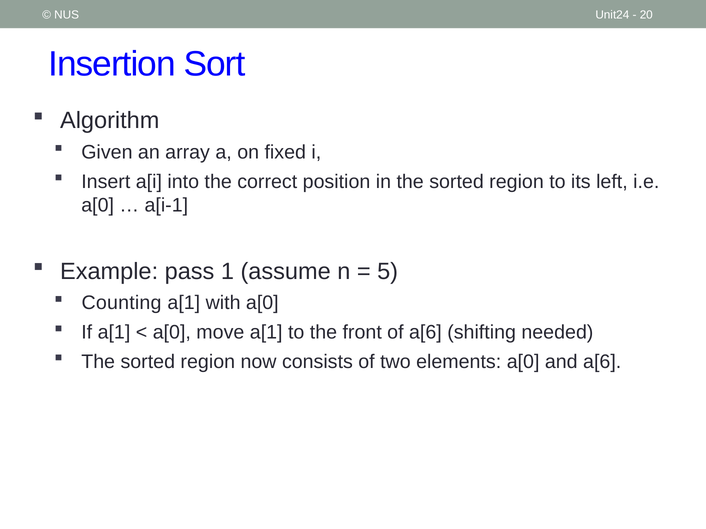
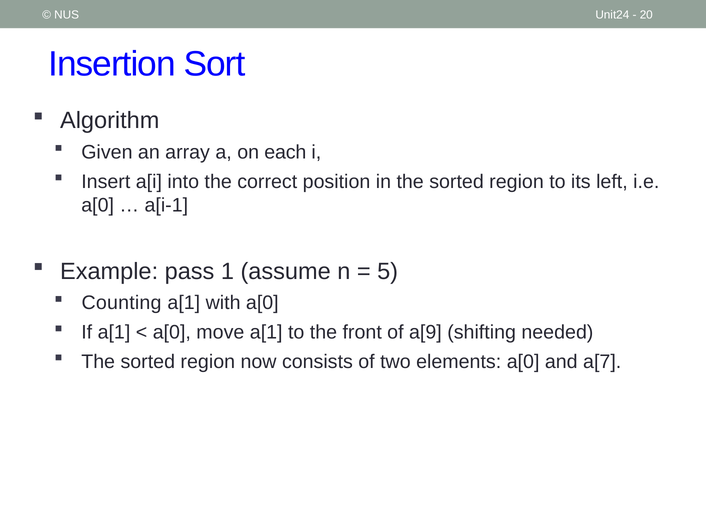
fixed: fixed -> each
of a[6: a[6 -> a[9
and a[6: a[6 -> a[7
